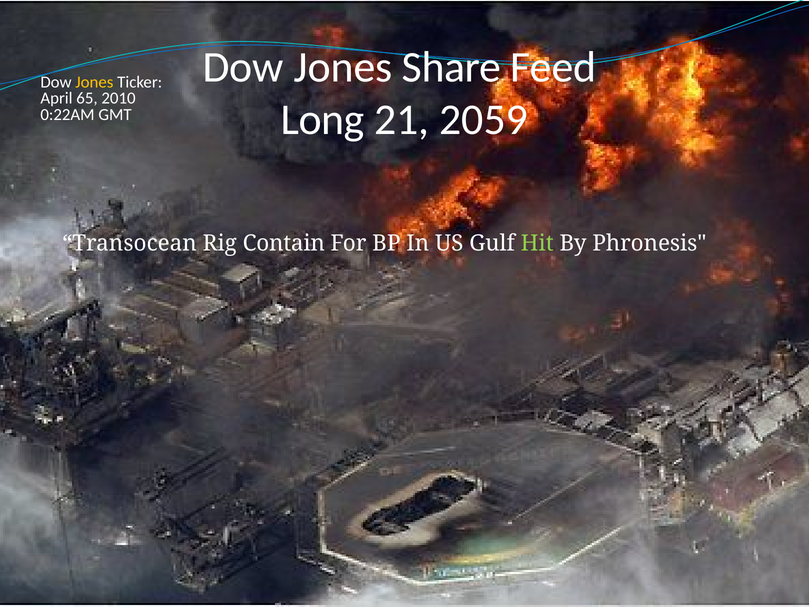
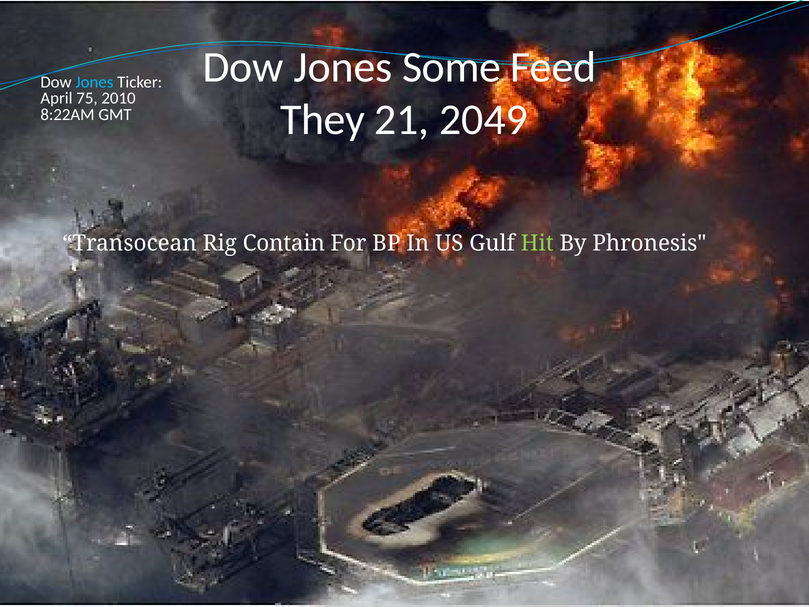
Share: Share -> Some
Jones at (94, 82) colour: yellow -> light blue
65: 65 -> 75
Long: Long -> They
2059: 2059 -> 2049
0:22AM: 0:22AM -> 8:22AM
